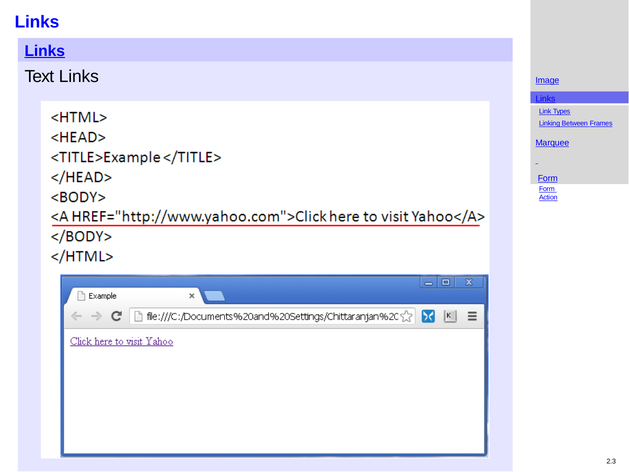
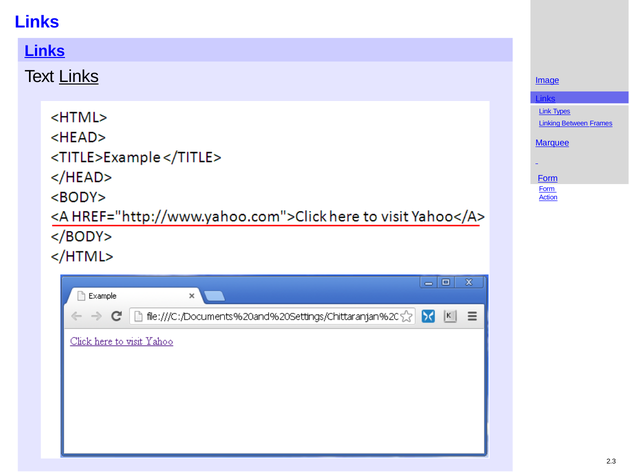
Links at (79, 77) underline: none -> present
